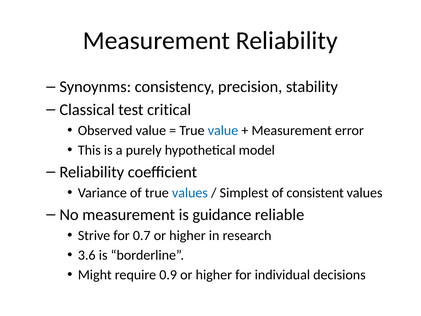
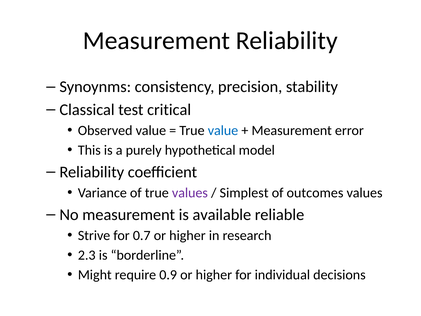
values at (190, 193) colour: blue -> purple
consistent: consistent -> outcomes
guidance: guidance -> available
3.6: 3.6 -> 2.3
